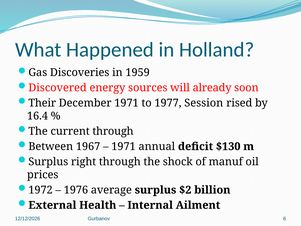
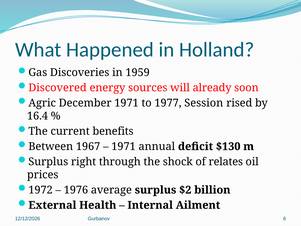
Their: Their -> Agric
current through: through -> benefits
manuf: manuf -> relates
